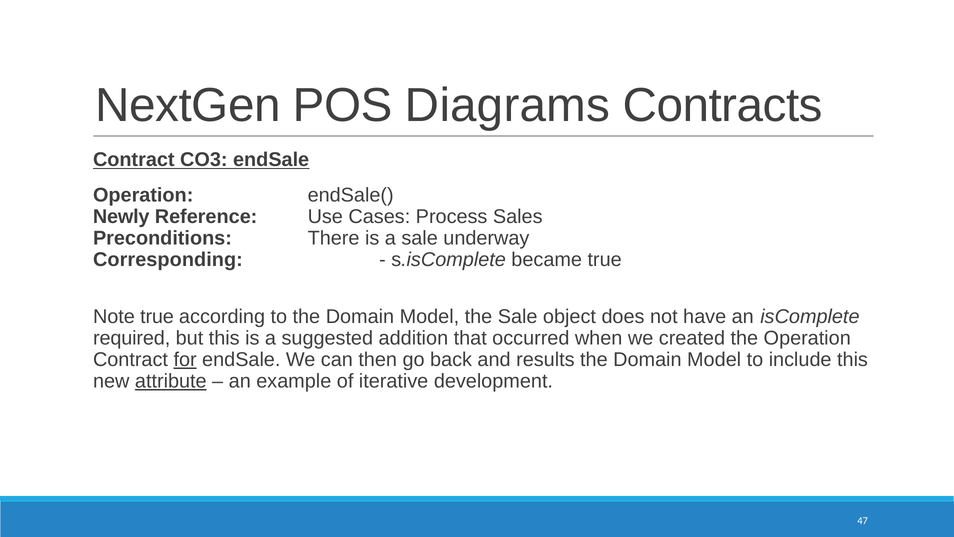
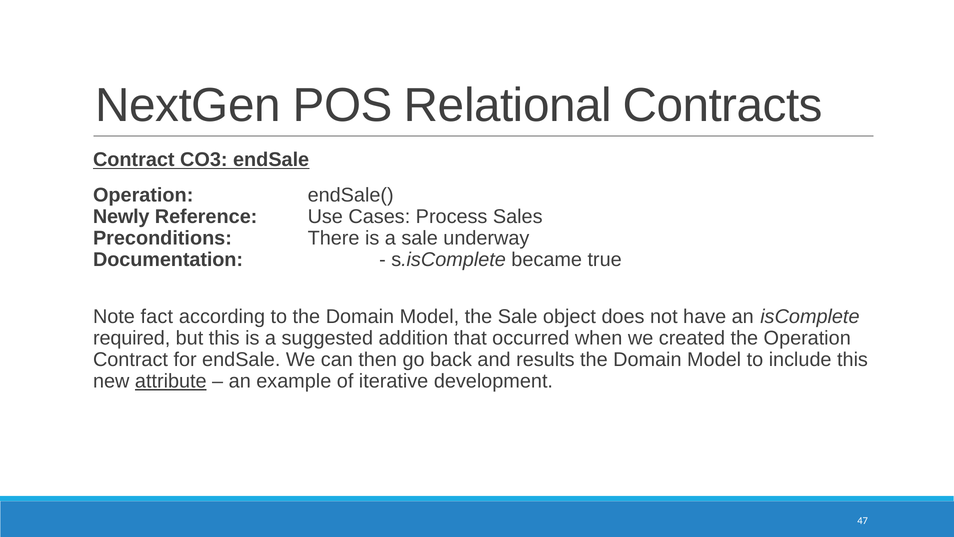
Diagrams: Diagrams -> Relational
Corresponding: Corresponding -> Documentation
Note true: true -> fact
for underline: present -> none
